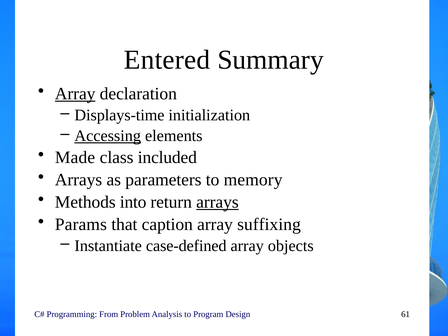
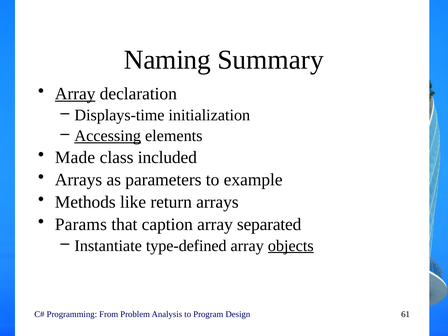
Entered: Entered -> Naming
memory: memory -> example
into: into -> like
arrays at (217, 202) underline: present -> none
suffixing: suffixing -> separated
case-defined: case-defined -> type-defined
objects underline: none -> present
